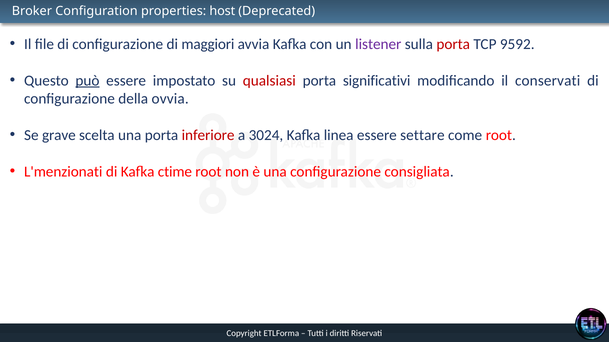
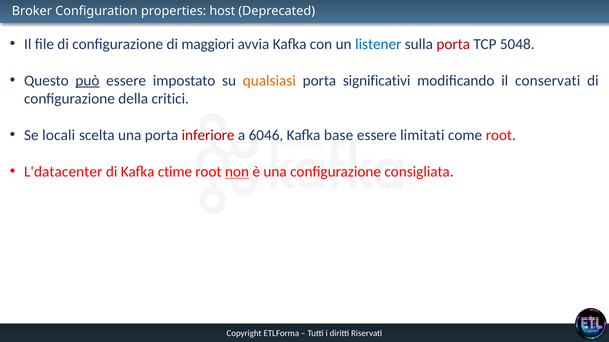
listener colour: purple -> blue
9592: 9592 -> 5048
qualsiasi colour: red -> orange
ovvia: ovvia -> critici
grave: grave -> locali
3024: 3024 -> 6046
linea: linea -> base
settare: settare -> limitati
L'menzionati: L'menzionati -> L'datacenter
non underline: none -> present
